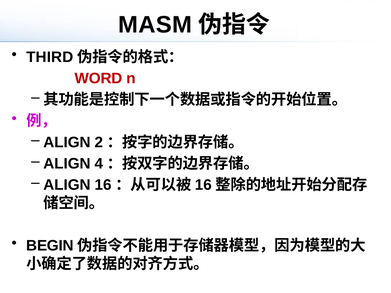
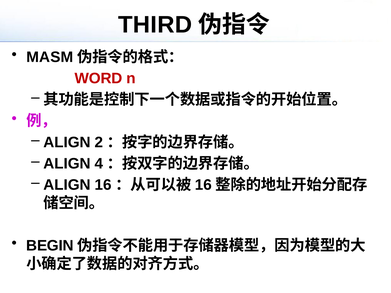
MASM: MASM -> THIRD
THIRD: THIRD -> MASM
